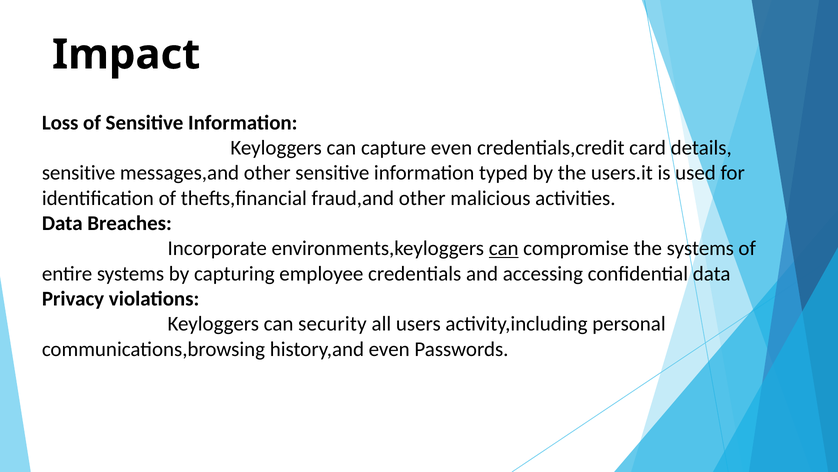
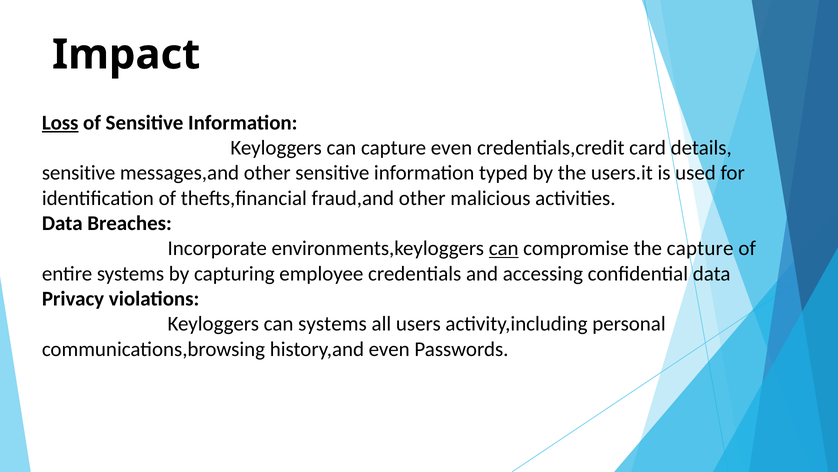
Loss underline: none -> present
the systems: systems -> capture
can security: security -> systems
